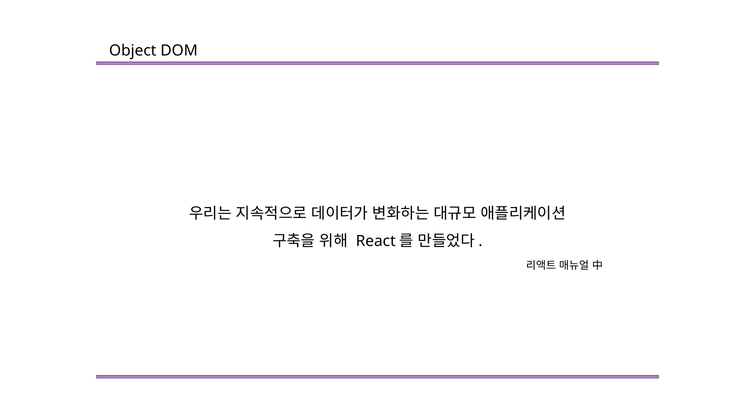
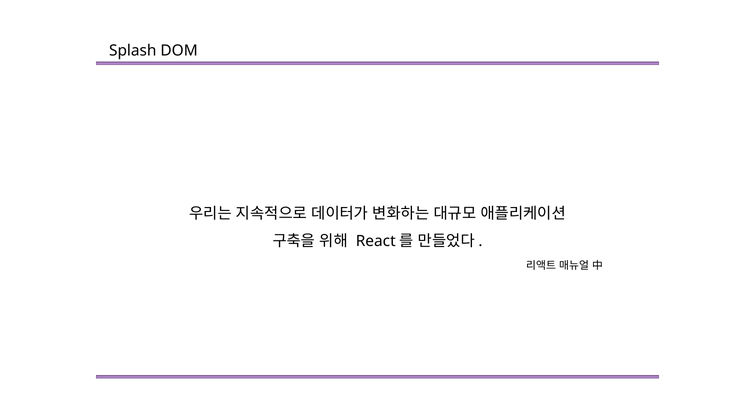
Object: Object -> Splash
